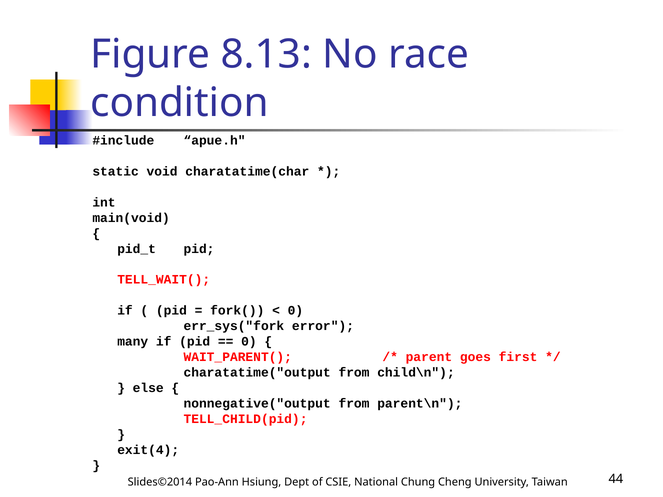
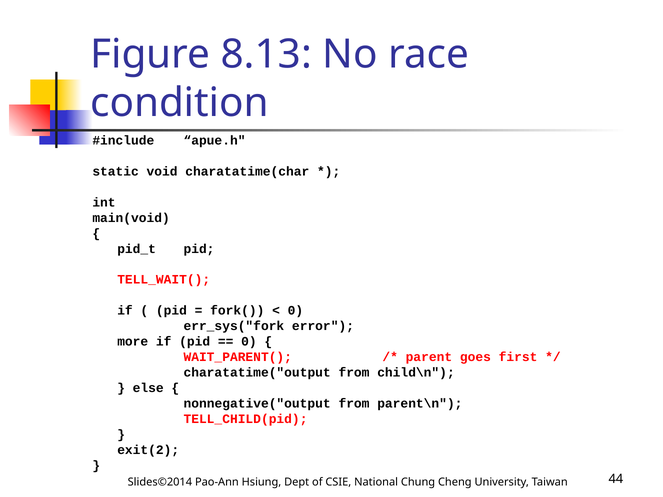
many: many -> more
exit(4: exit(4 -> exit(2
